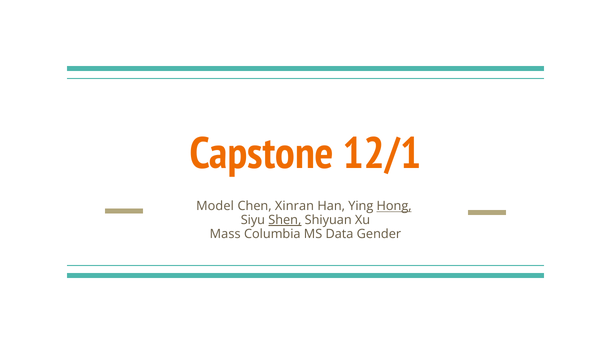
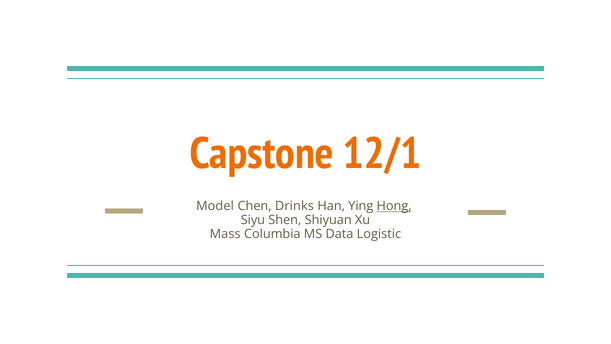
Xinran: Xinran -> Drinks
Shen underline: present -> none
Gender: Gender -> Logistic
